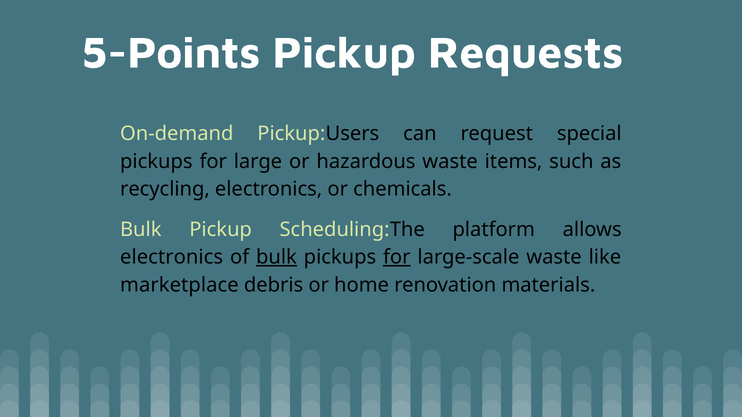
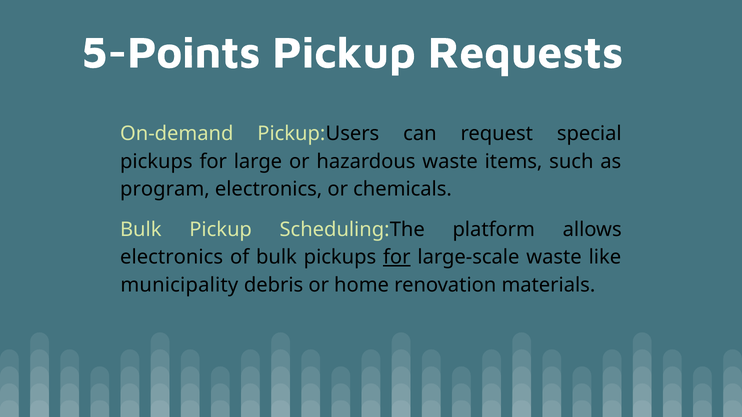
recycling: recycling -> program
bulk at (276, 257) underline: present -> none
marketplace: marketplace -> municipality
